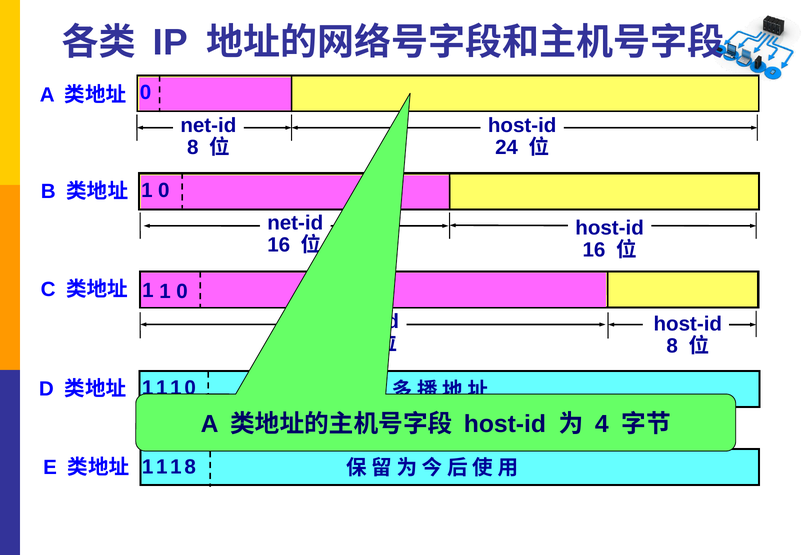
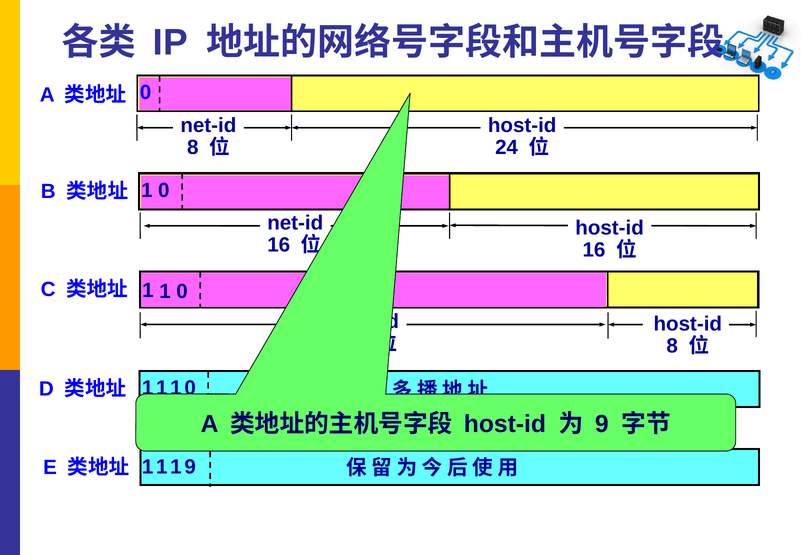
4 at (602, 424): 4 -> 9
1 8: 8 -> 9
